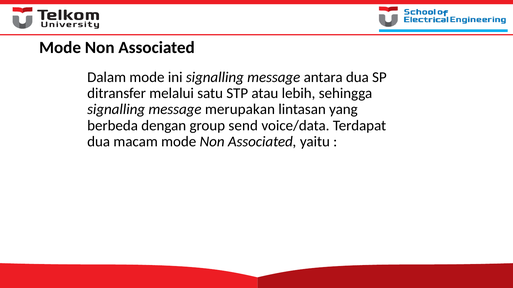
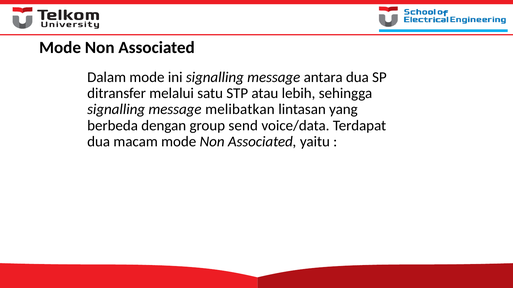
merupakan: merupakan -> melibatkan
